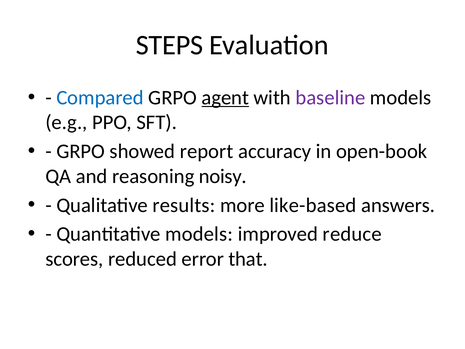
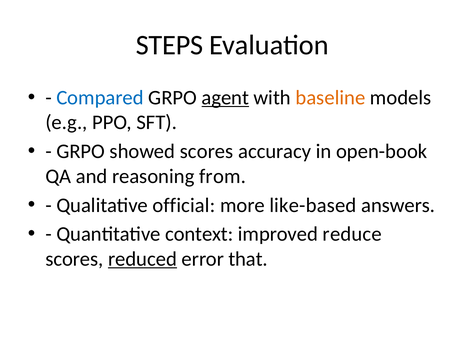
baseline colour: purple -> orange
showed report: report -> scores
noisy: noisy -> from
results: results -> official
Quantitative models: models -> context
reduced underline: none -> present
